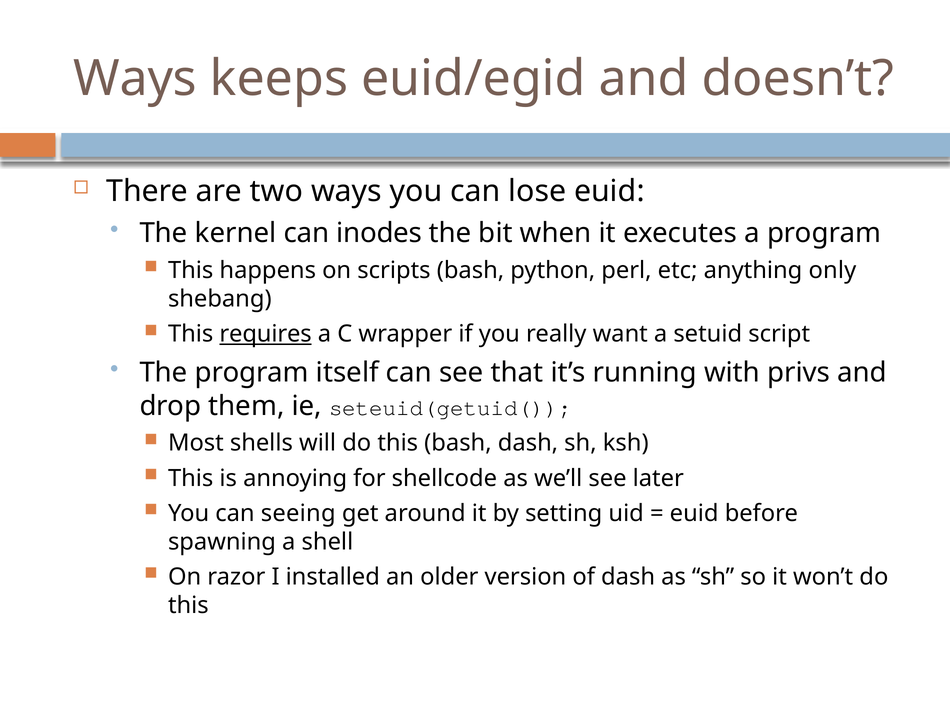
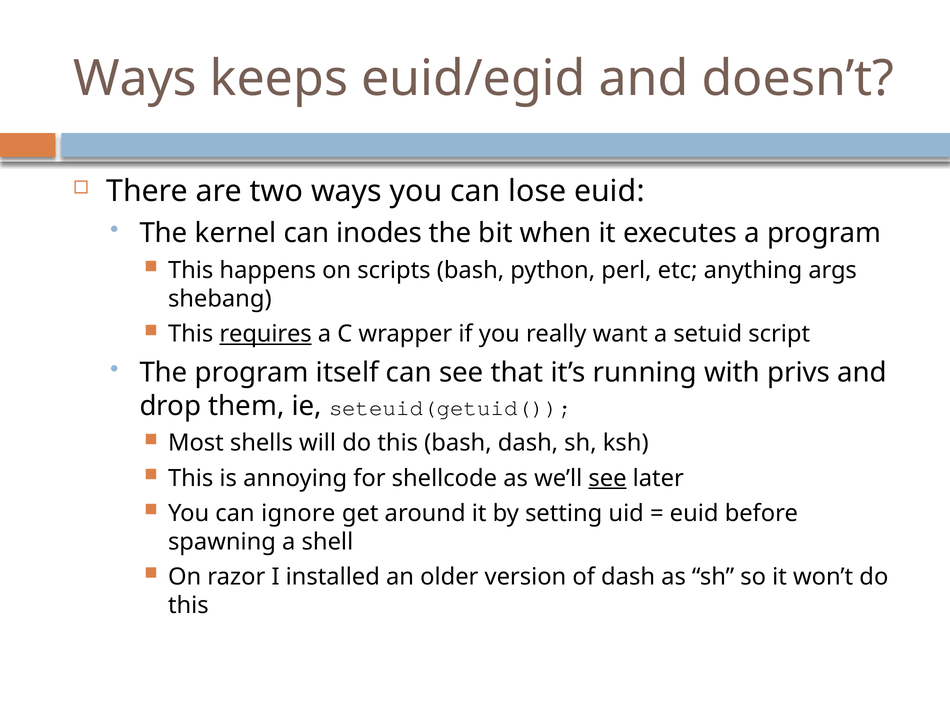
only: only -> args
see at (608, 478) underline: none -> present
seeing: seeing -> ignore
